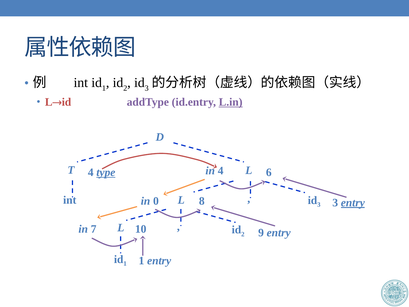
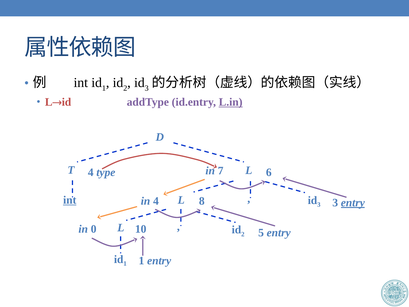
in 4: 4 -> 7
type underline: present -> none
int at (70, 200) underline: none -> present
in 0: 0 -> 4
7: 7 -> 0
9: 9 -> 5
